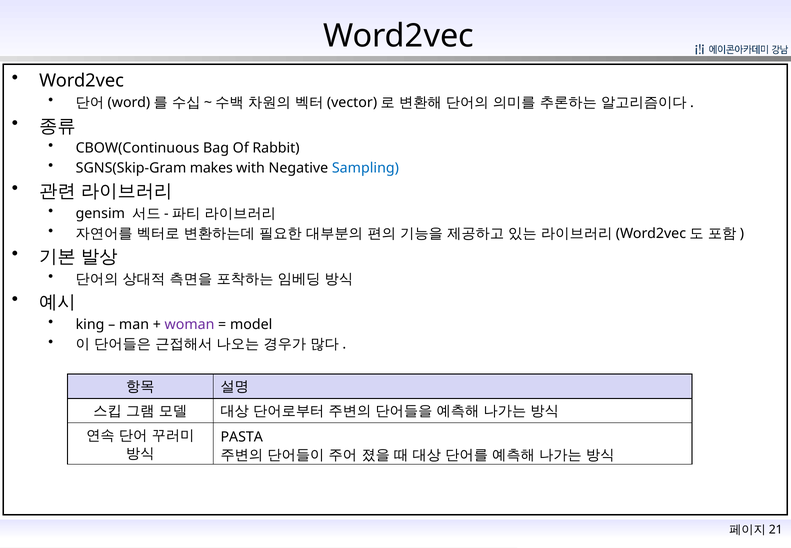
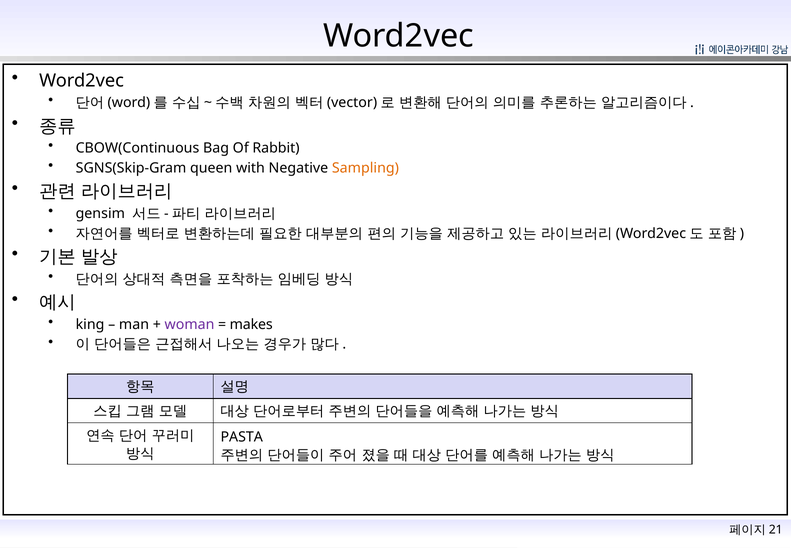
makes: makes -> queen
Sampling colour: blue -> orange
model: model -> makes
